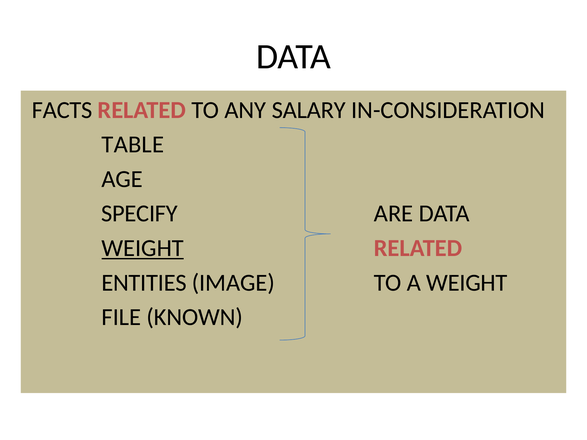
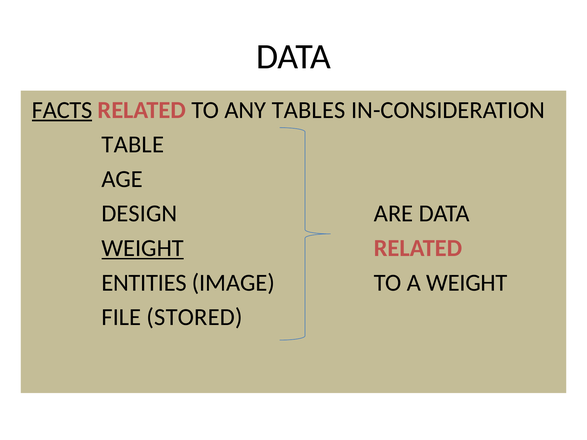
FACTS underline: none -> present
SALARY: SALARY -> TABLES
SPECIFY: SPECIFY -> DESIGN
KNOWN: KNOWN -> STORED
